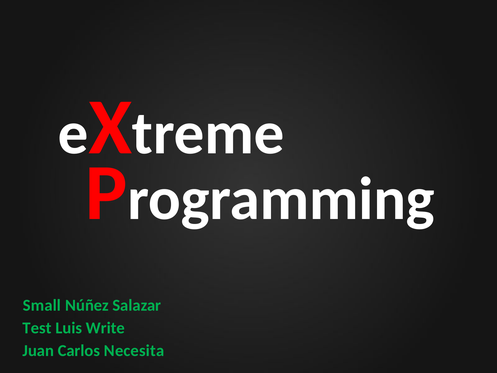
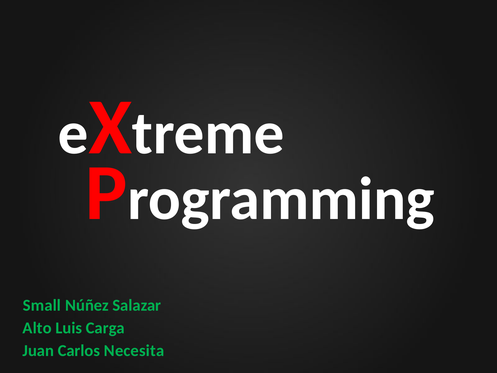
Test: Test -> Alto
Write: Write -> Carga
